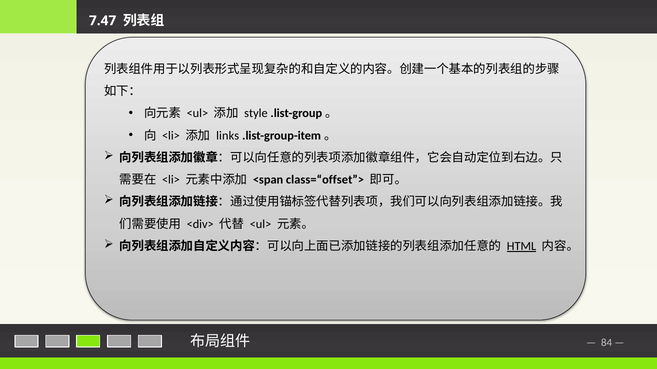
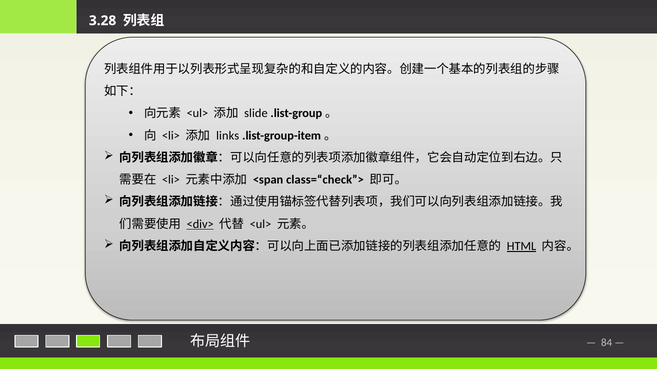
7.47: 7.47 -> 3.28
style: style -> slide
class=“offset”>: class=“offset”> -> class=“check”>
<div> underline: none -> present
